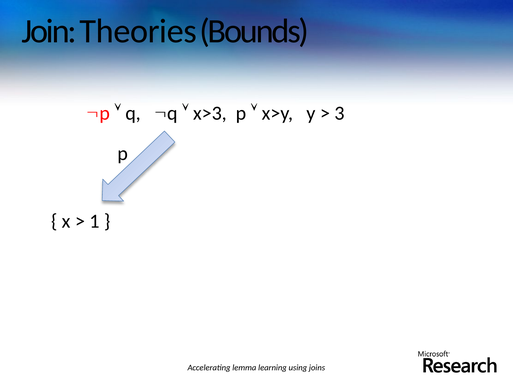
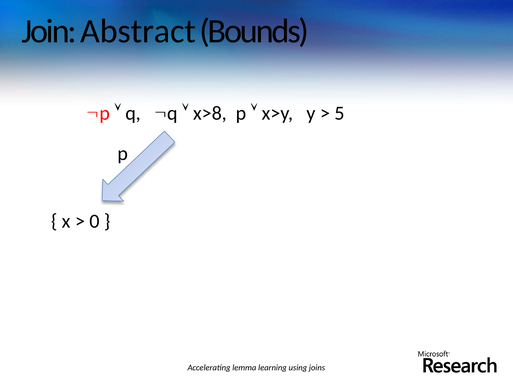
Theories: Theories -> Abstract
x>3: x>3 -> x>8
3: 3 -> 5
1: 1 -> 0
